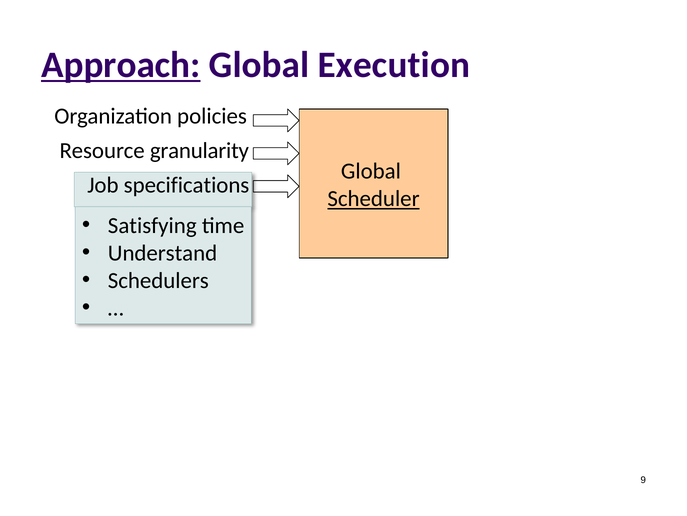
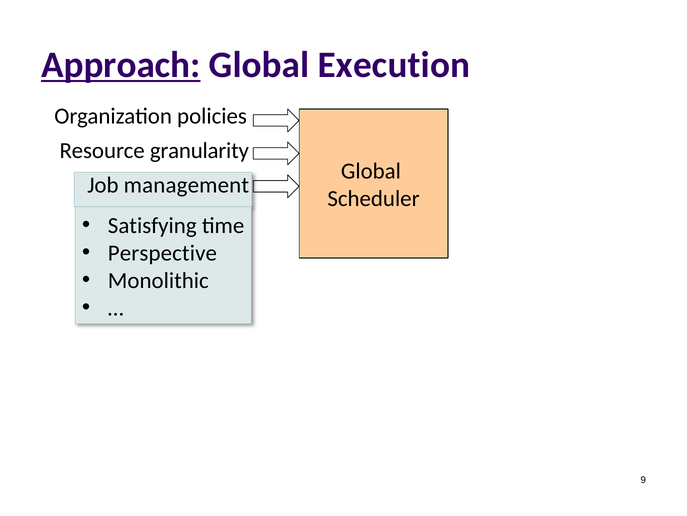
specifications: specifications -> management
Scheduler underline: present -> none
Understand: Understand -> Perspective
Schedulers: Schedulers -> Monolithic
